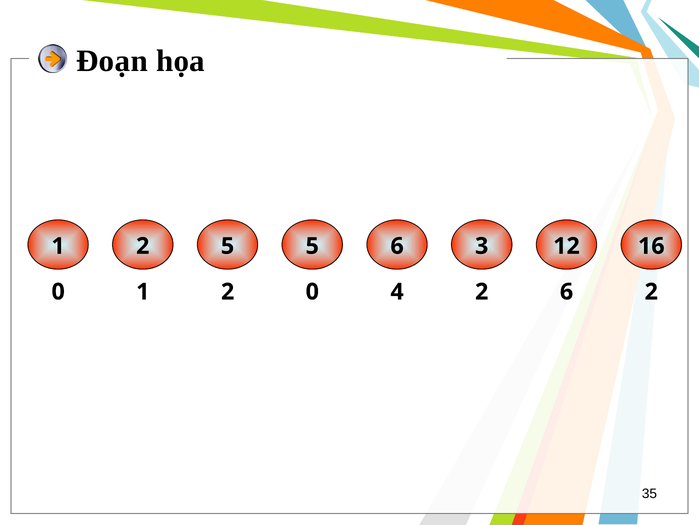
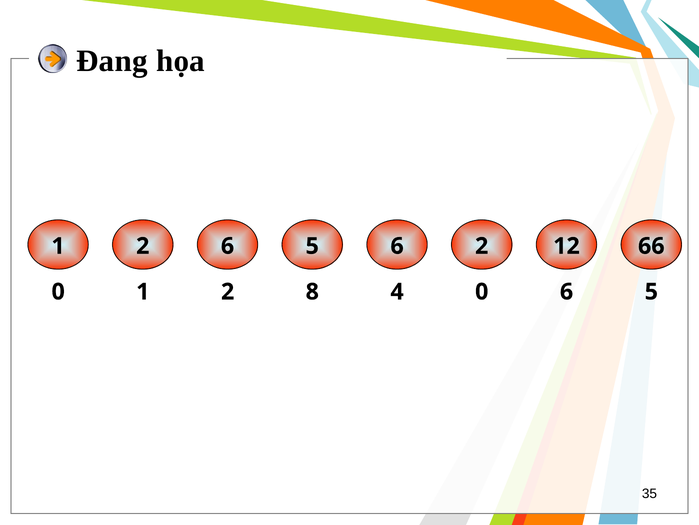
Đoạn: Đoạn -> Đang
2 5: 5 -> 6
6 3: 3 -> 2
16: 16 -> 66
1 2 0: 0 -> 8
4 2: 2 -> 0
2 at (651, 291): 2 -> 5
